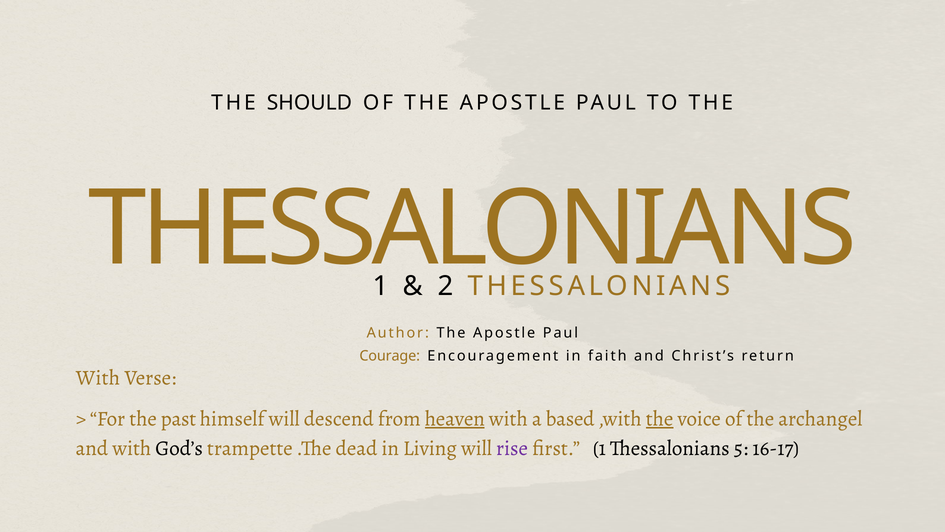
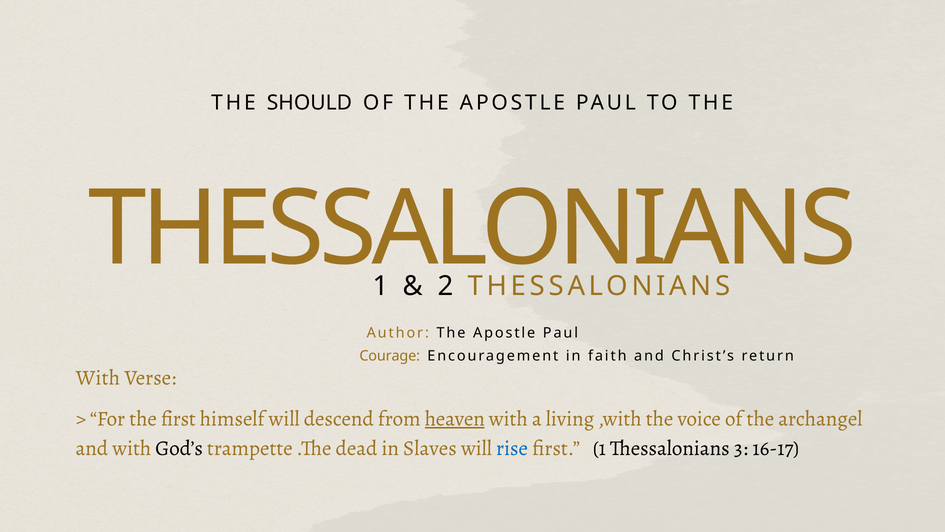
the past: past -> first
based: based -> living
the at (660, 418) underline: present -> none
Living: Living -> Slaves
rise colour: purple -> blue
5: 5 -> 3
